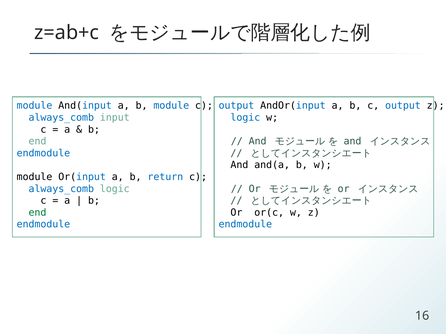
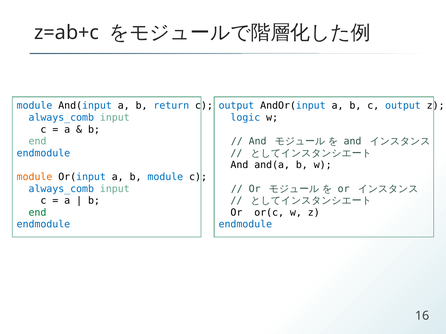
b module: module -> return
module at (35, 177) colour: black -> orange
b return: return -> module
logic at (115, 189): logic -> input
